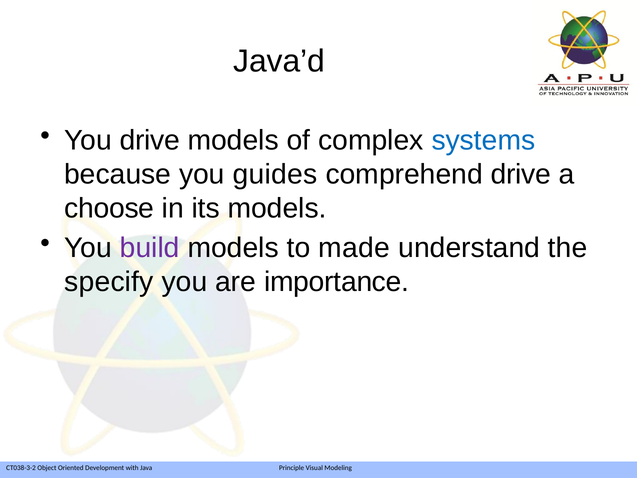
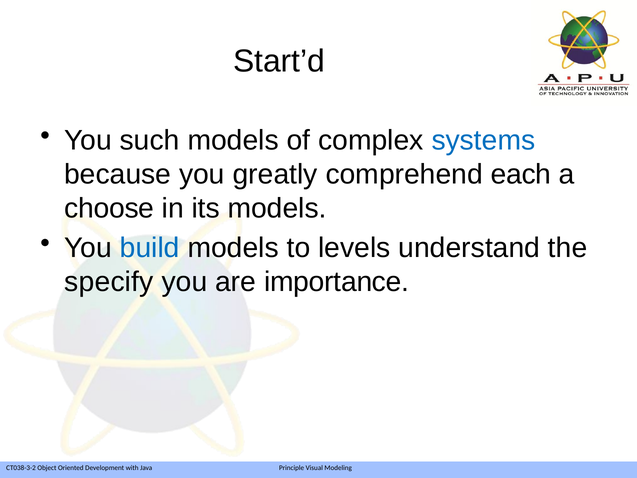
Java’d: Java’d -> Start’d
You drive: drive -> such
guides: guides -> greatly
comprehend drive: drive -> each
build colour: purple -> blue
made: made -> levels
